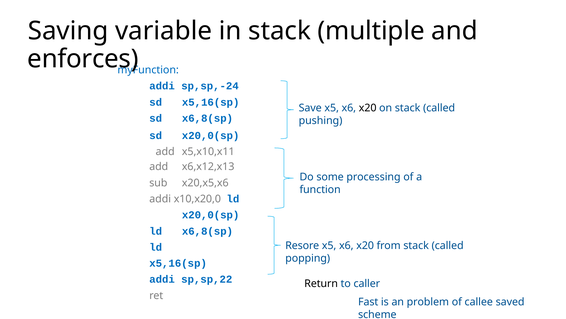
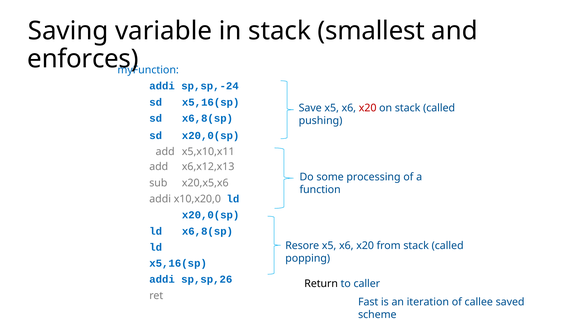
multiple: multiple -> smallest
x20 at (368, 108) colour: black -> red
sp,sp,22: sp,sp,22 -> sp,sp,26
problem: problem -> iteration
